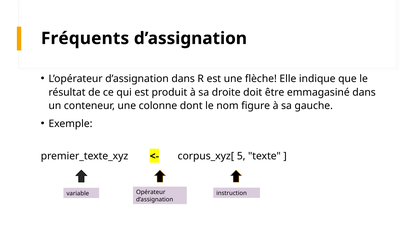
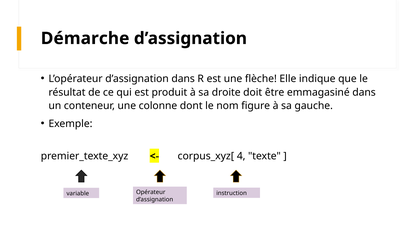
Fréquents: Fréquents -> Démarche
5: 5 -> 4
